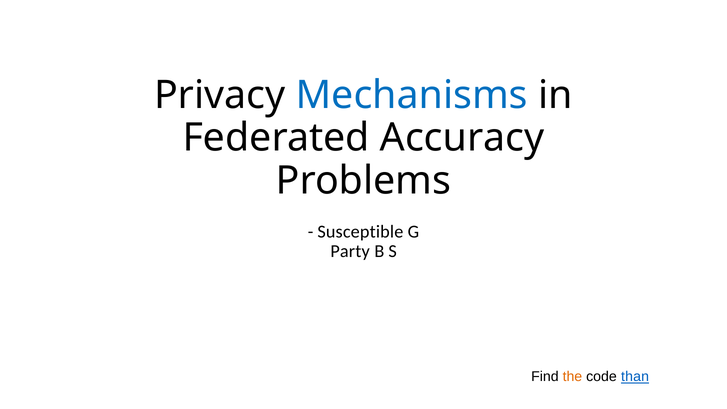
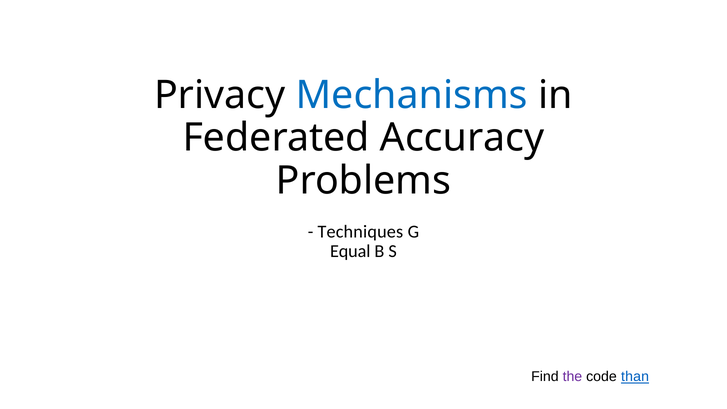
Susceptible: Susceptible -> Techniques
Party: Party -> Equal
the colour: orange -> purple
